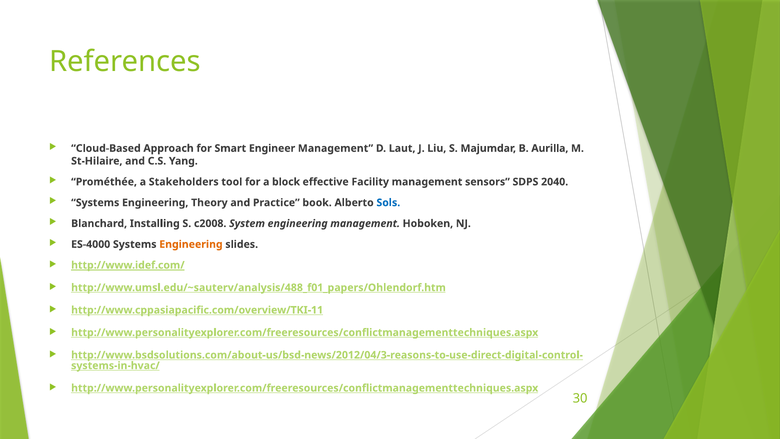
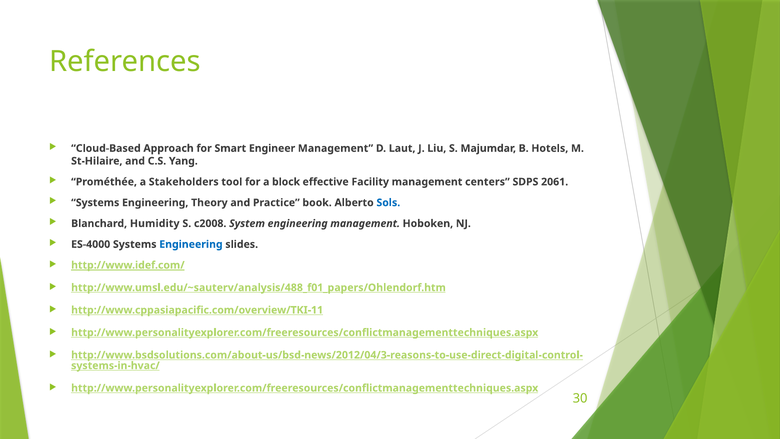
Aurilla: Aurilla -> Hotels
sensors: sensors -> centers
2040: 2040 -> 2061
Installing: Installing -> Humidity
Engineering at (191, 244) colour: orange -> blue
